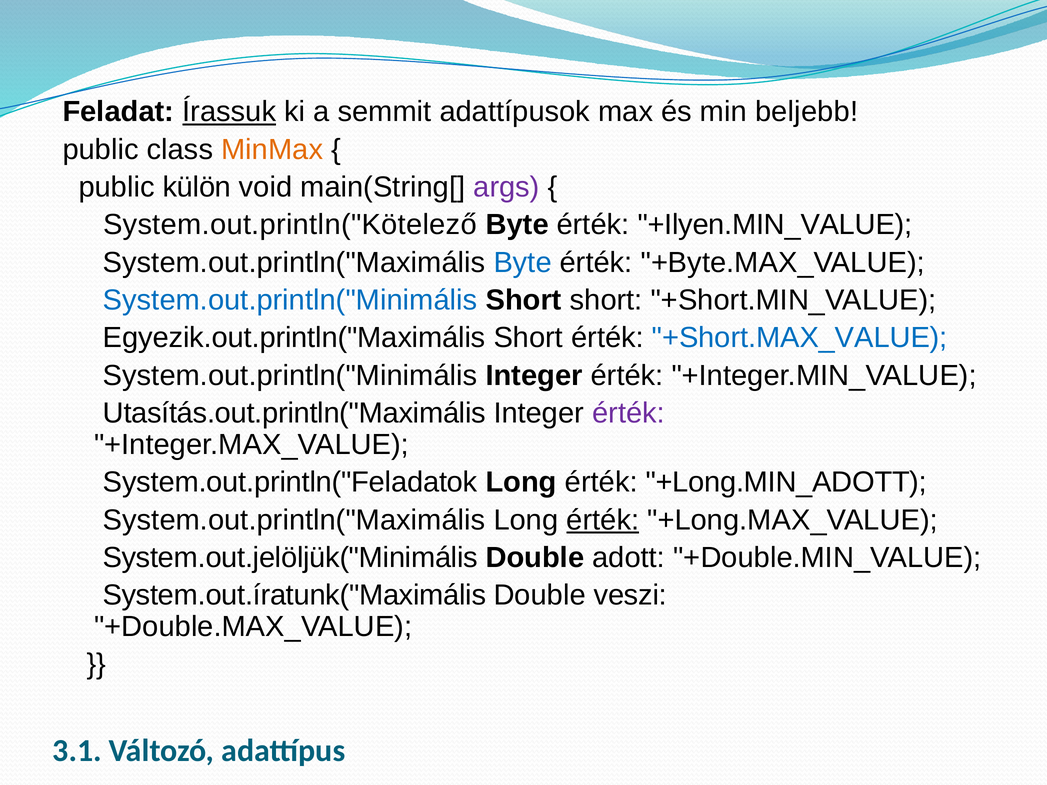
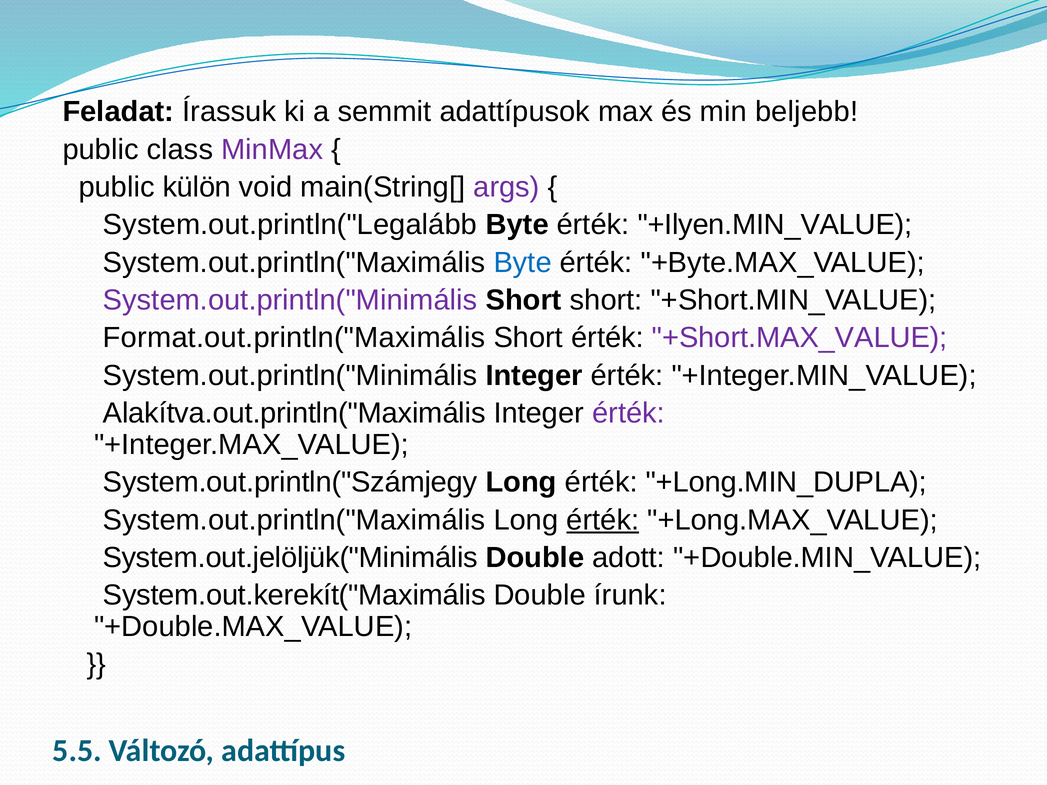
Írassuk underline: present -> none
MinMax colour: orange -> purple
System.out.println("Kötelező: System.out.println("Kötelező -> System.out.println("Legalább
System.out.println("Minimális at (290, 300) colour: blue -> purple
Egyezik.out.println("Maximális: Egyezik.out.println("Maximális -> Format.out.println("Maximális
+Short.MAX_VALUE colour: blue -> purple
Utasítás.out.println("Maximális: Utasítás.out.println("Maximális -> Alakítva.out.println("Maximális
System.out.println("Feladatok: System.out.println("Feladatok -> System.out.println("Számjegy
+Long.MIN_ADOTT: +Long.MIN_ADOTT -> +Long.MIN_DUPLA
System.out.íratunk("Maximális: System.out.íratunk("Maximális -> System.out.kerekít("Maximális
veszi: veszi -> írunk
3.1: 3.1 -> 5.5
